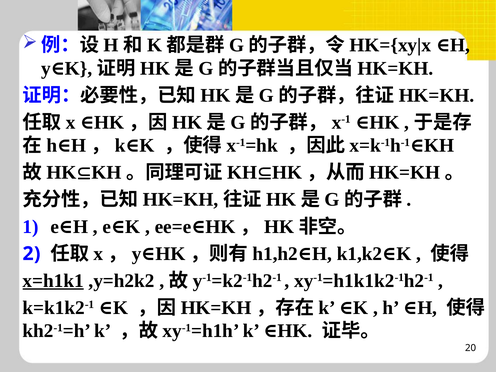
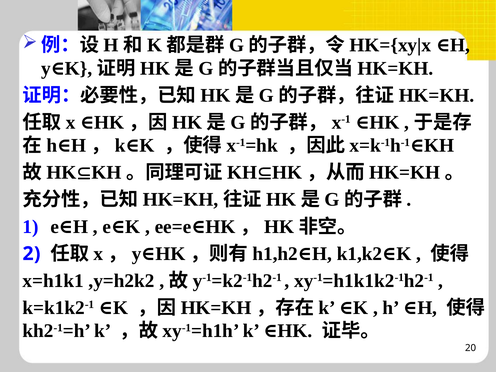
x=h1k1 underline: present -> none
